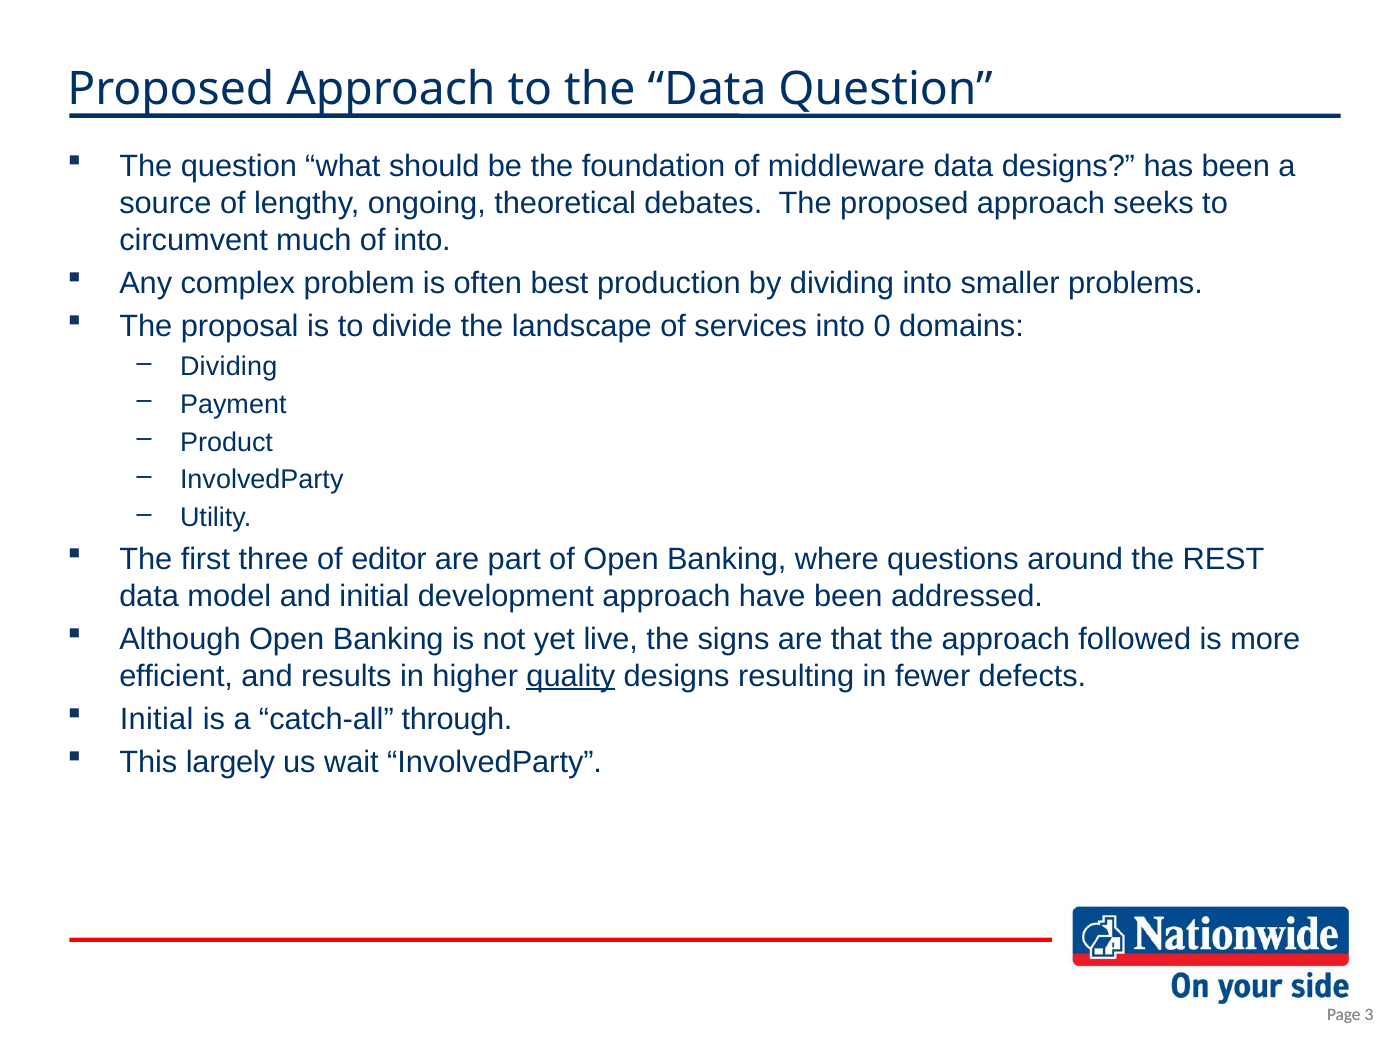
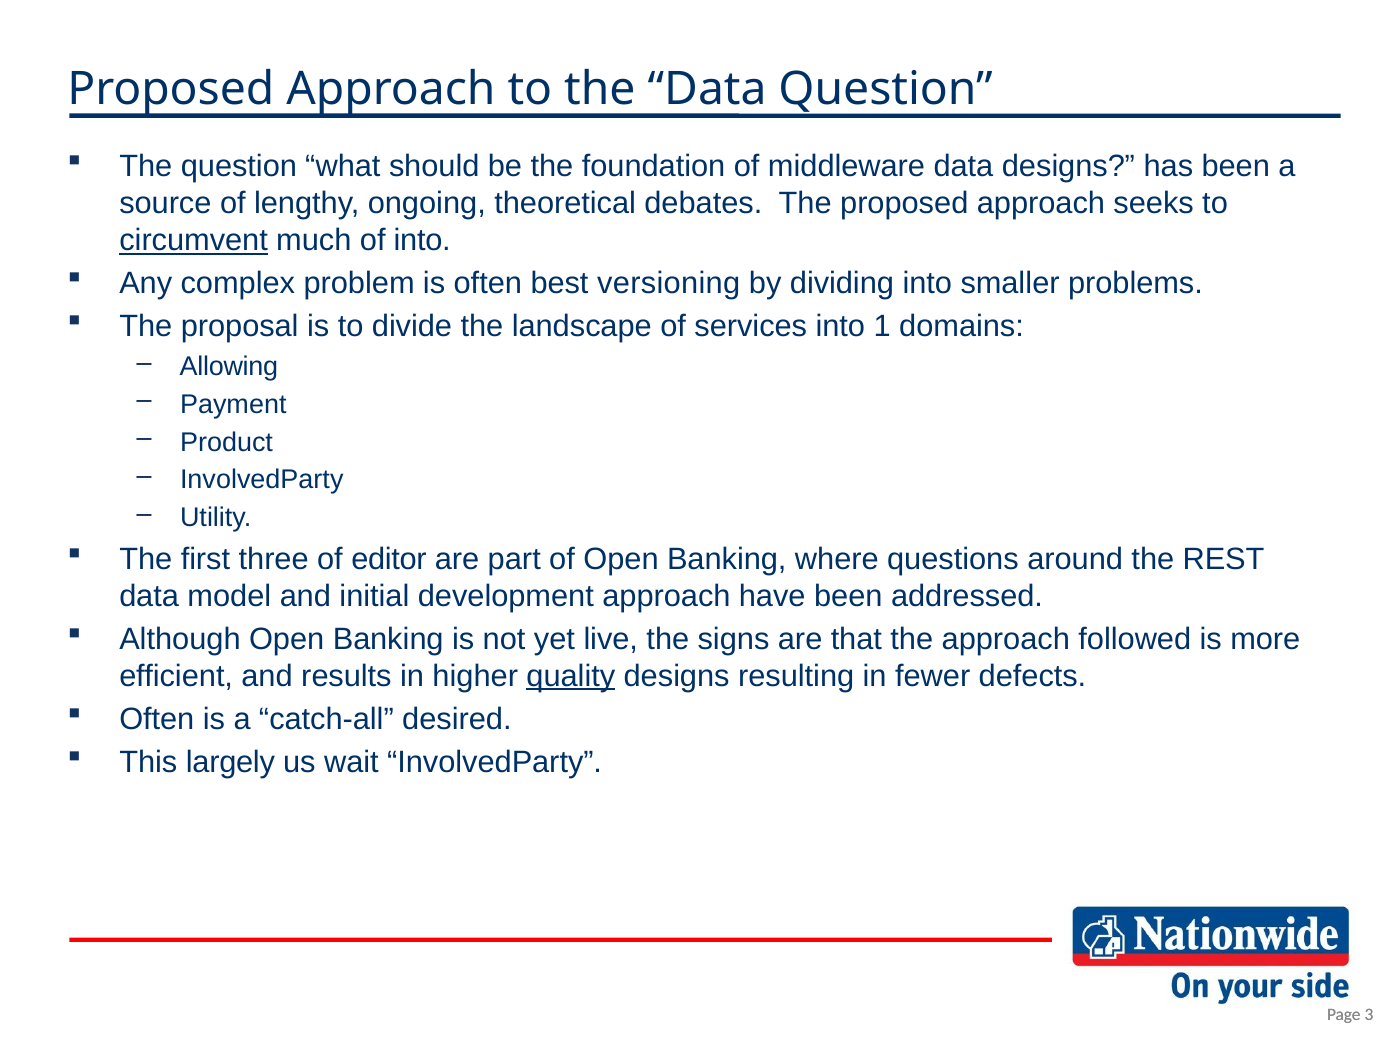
circumvent underline: none -> present
production: production -> versioning
0: 0 -> 1
Dividing at (229, 366): Dividing -> Allowing
Initial at (157, 719): Initial -> Often
through: through -> desired
